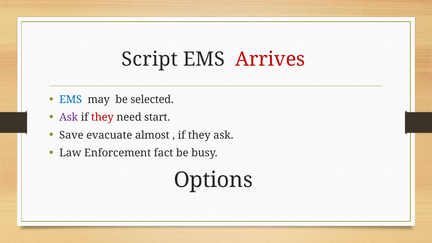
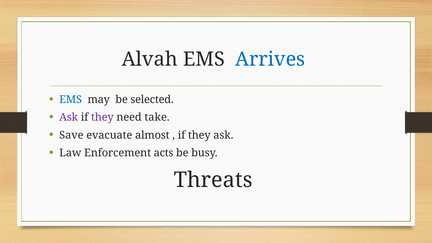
Script: Script -> Alvah
Arrives colour: red -> blue
they at (102, 117) colour: red -> purple
start: start -> take
fact: fact -> acts
Options: Options -> Threats
